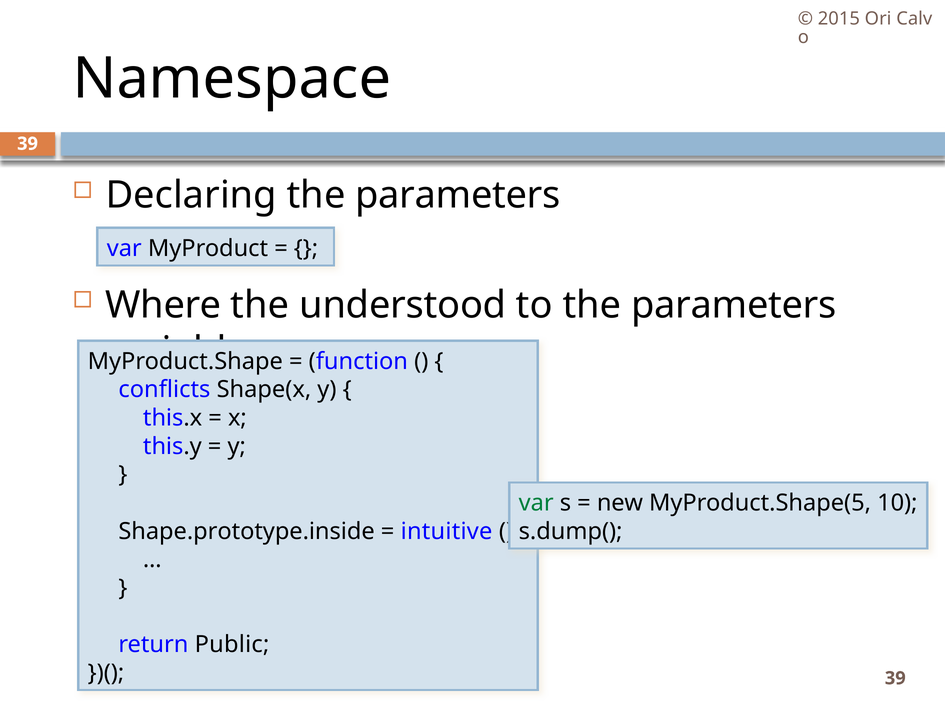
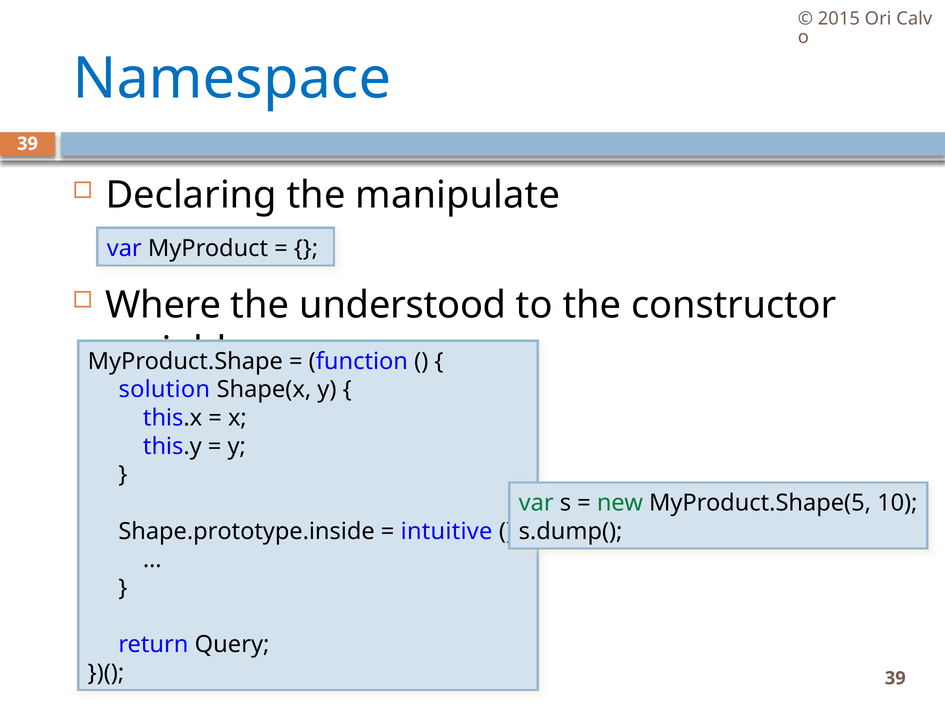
Namespace colour: black -> blue
Declaring the parameters: parameters -> manipulate
to the parameters: parameters -> constructor
conflicts: conflicts -> solution
new colour: black -> green
Public: Public -> Query
